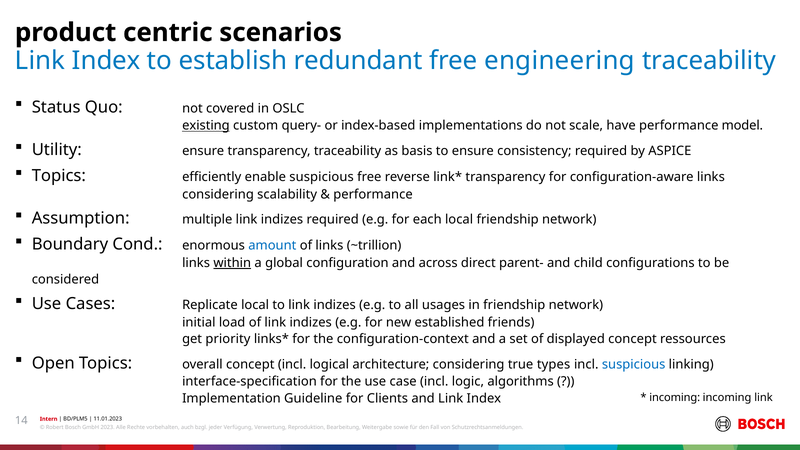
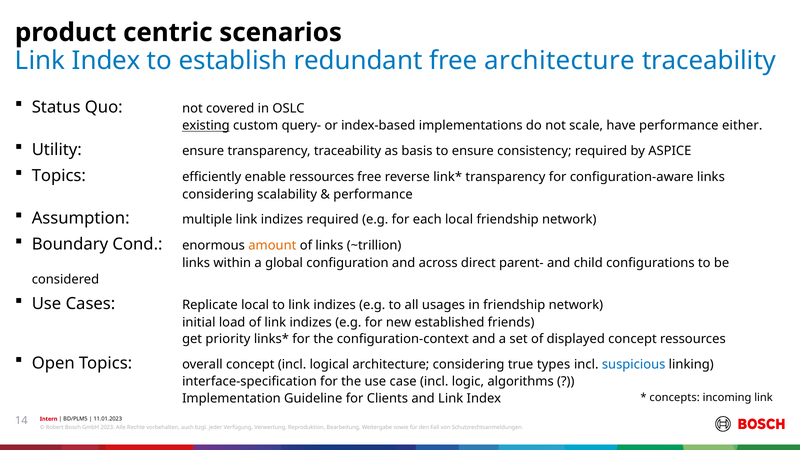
free engineering: engineering -> architecture
model: model -> either
enable suspicious: suspicious -> ressources
amount colour: blue -> orange
within underline: present -> none
incoming at (675, 398): incoming -> concepts
